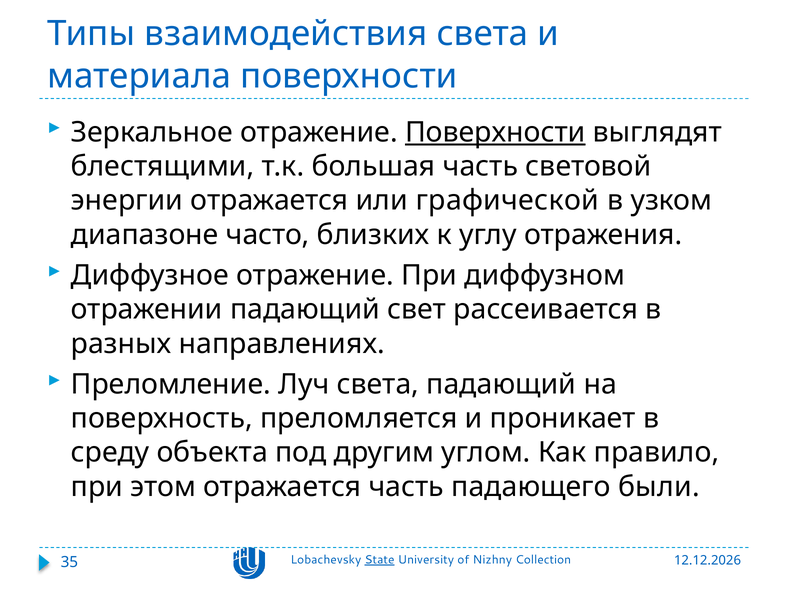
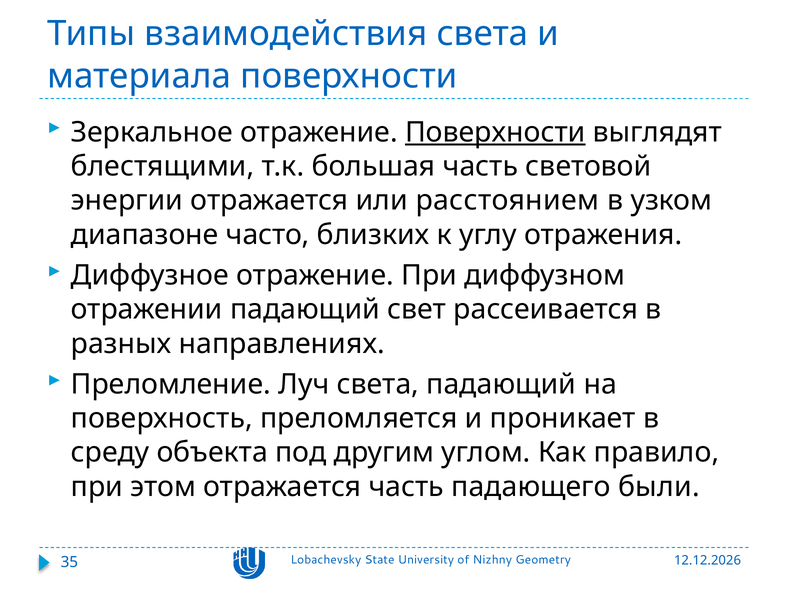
графической: графической -> расстоянием
State underline: present -> none
Collection: Collection -> Geometry
